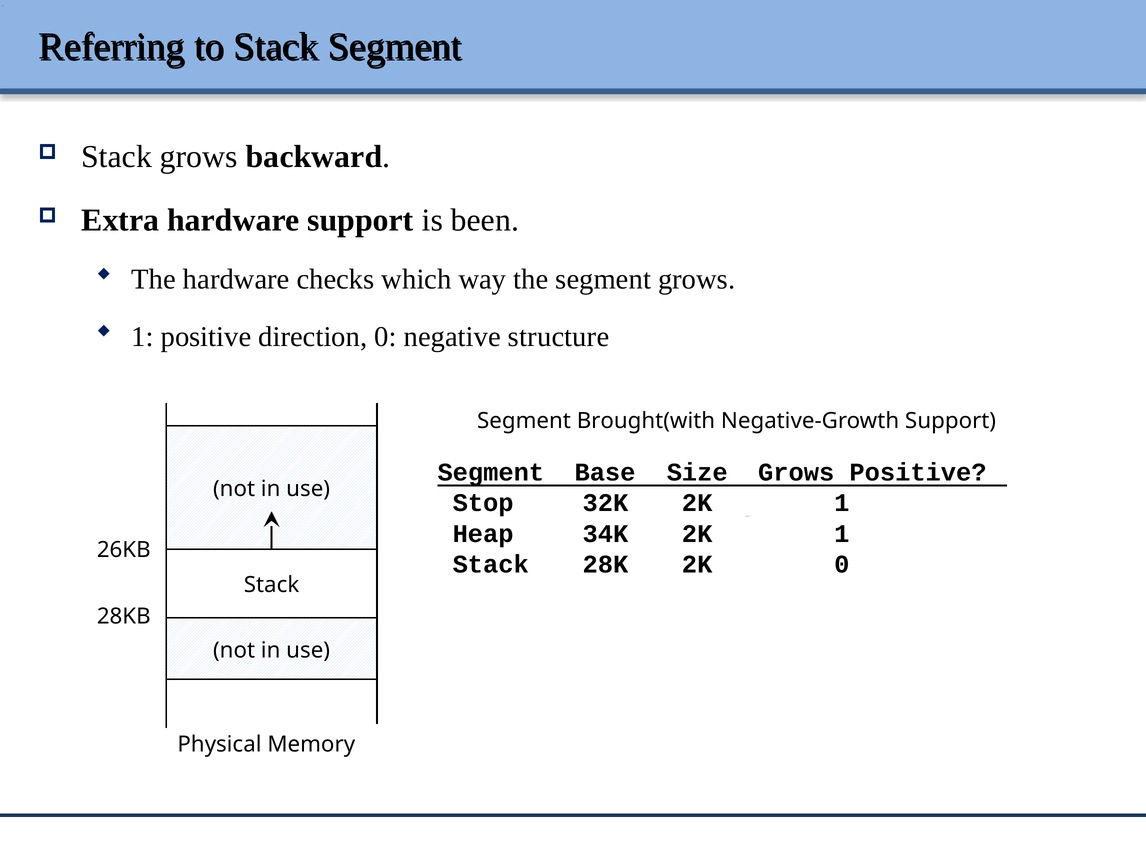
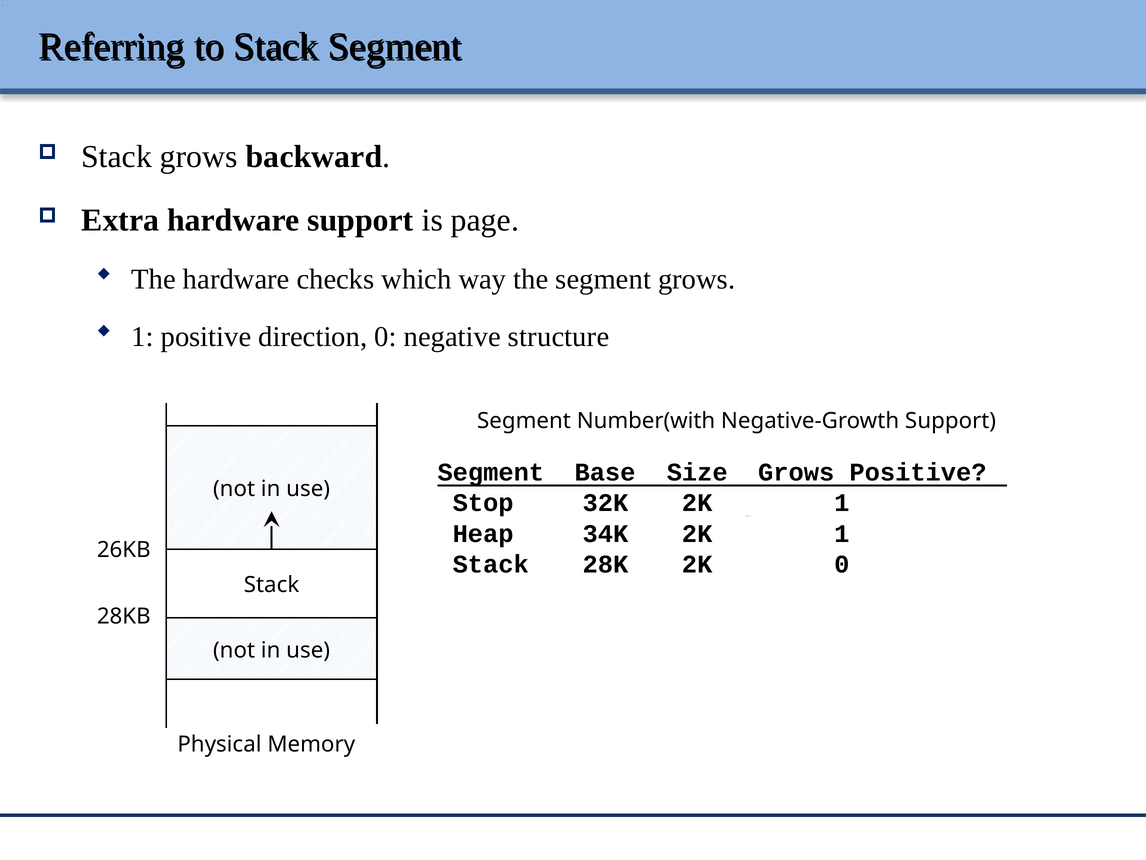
been: been -> page
Brought(with: Brought(with -> Number(with
